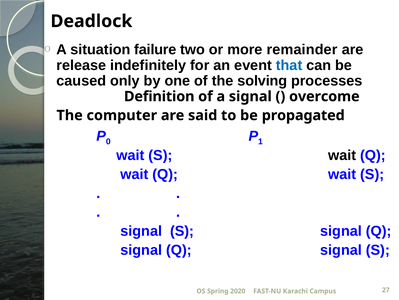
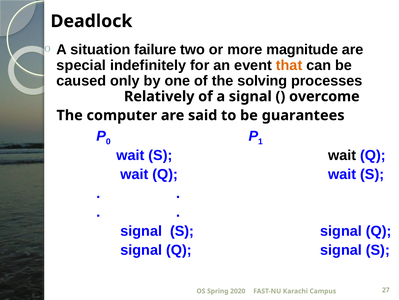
remainder: remainder -> magnitude
release: release -> special
that colour: blue -> orange
Definition: Definition -> Relatively
propagated: propagated -> guarantees
